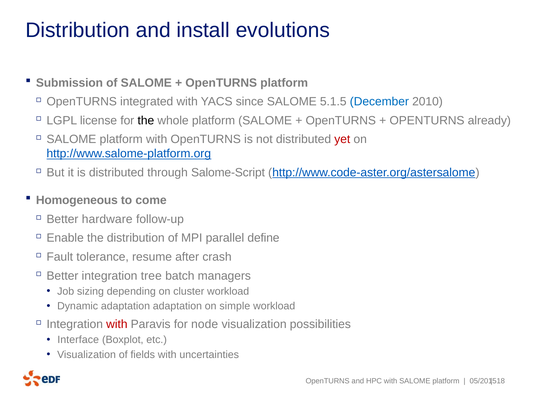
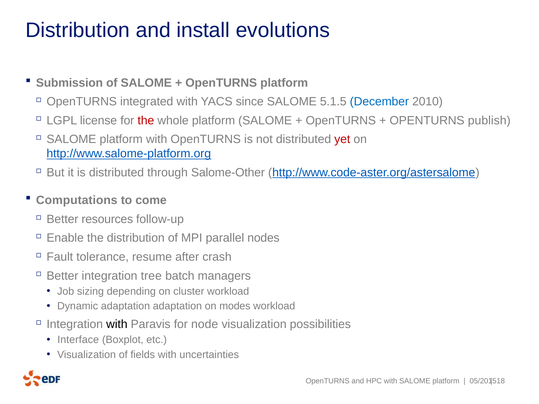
the at (146, 121) colour: black -> red
already: already -> publish
Salome-Script: Salome-Script -> Salome-Other
Homogeneous: Homogeneous -> Computations
hardware: hardware -> resources
define: define -> nodes
simple: simple -> modes
with at (117, 324) colour: red -> black
